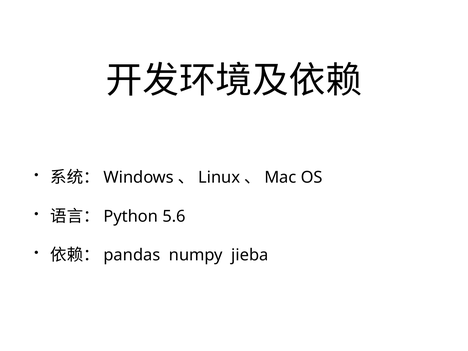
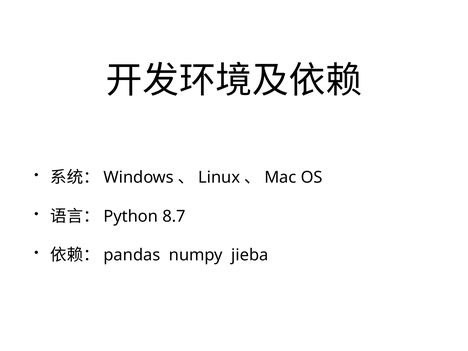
5.6: 5.6 -> 8.7
